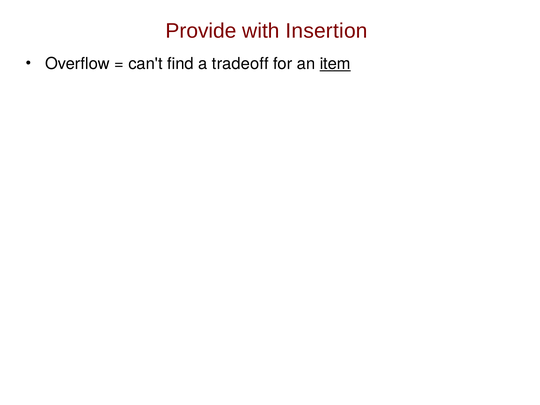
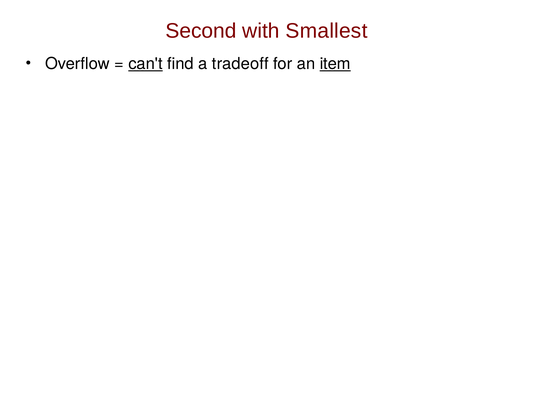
Provide: Provide -> Second
Insertion: Insertion -> Smallest
can't underline: none -> present
